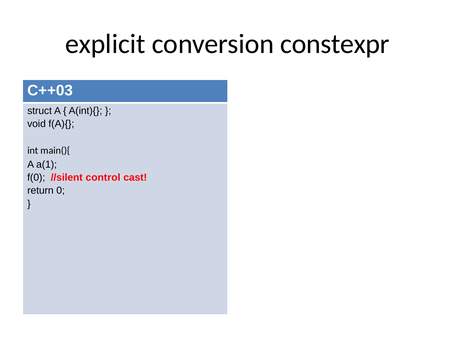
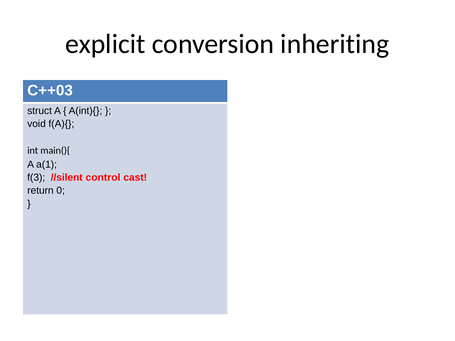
constexpr: constexpr -> inheriting
f(0: f(0 -> f(3
